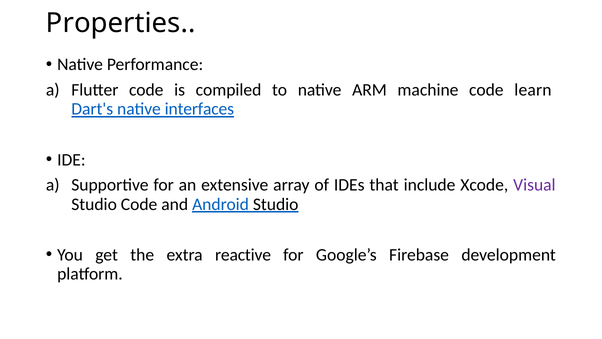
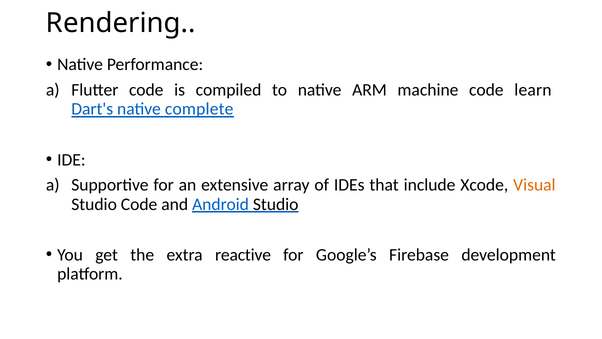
Properties: Properties -> Rendering
interfaces: interfaces -> complete
Visual colour: purple -> orange
